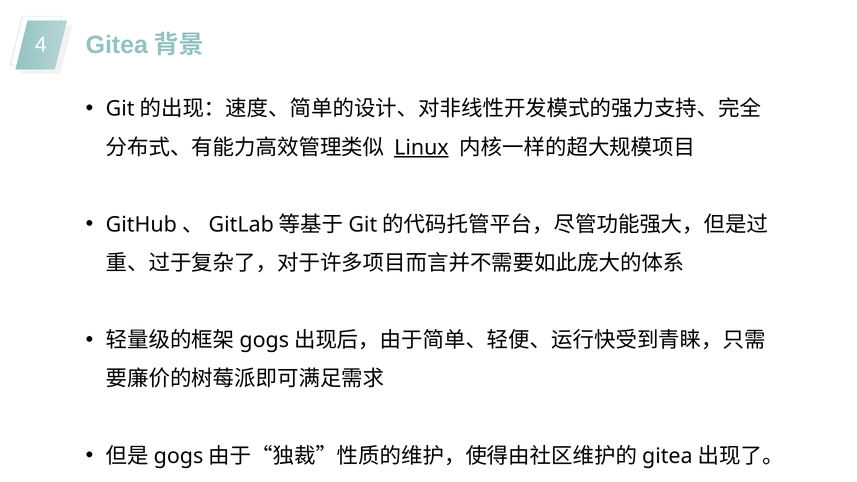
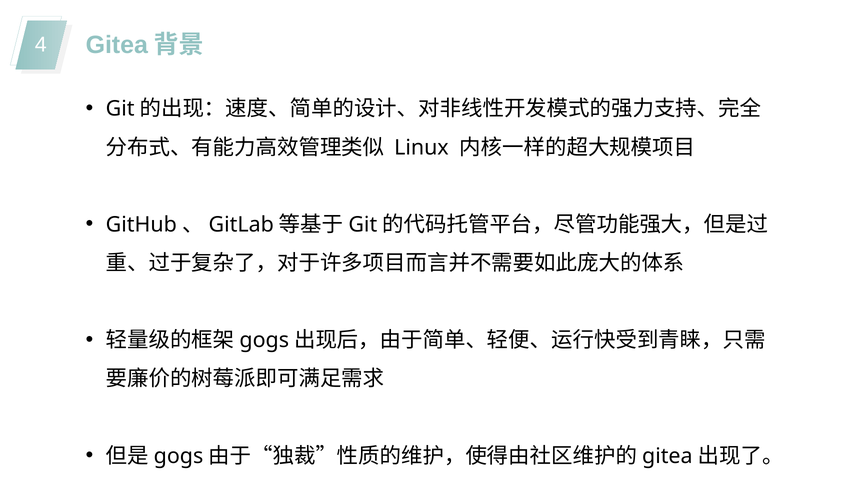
Linux underline: present -> none
